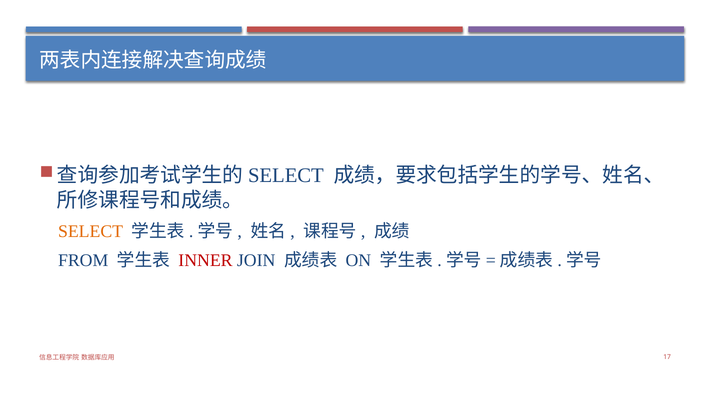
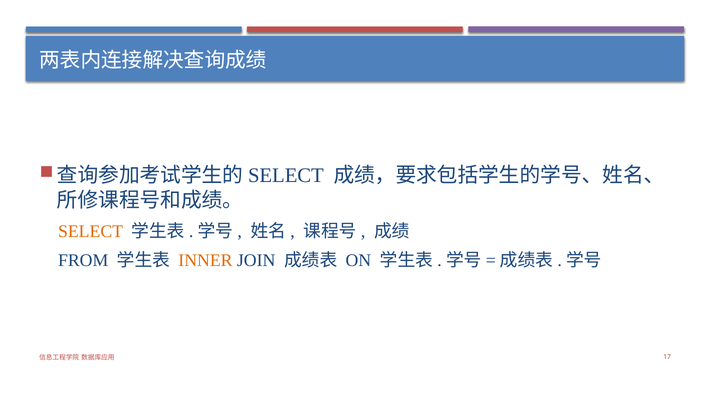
INNER colour: red -> orange
